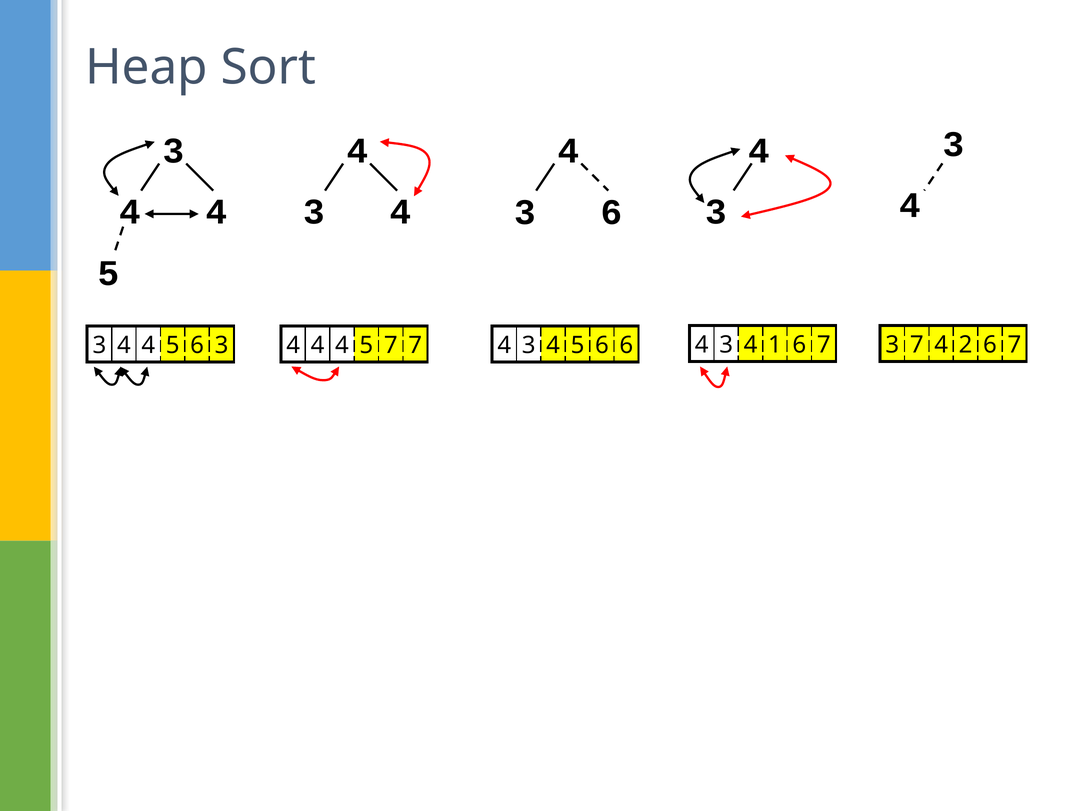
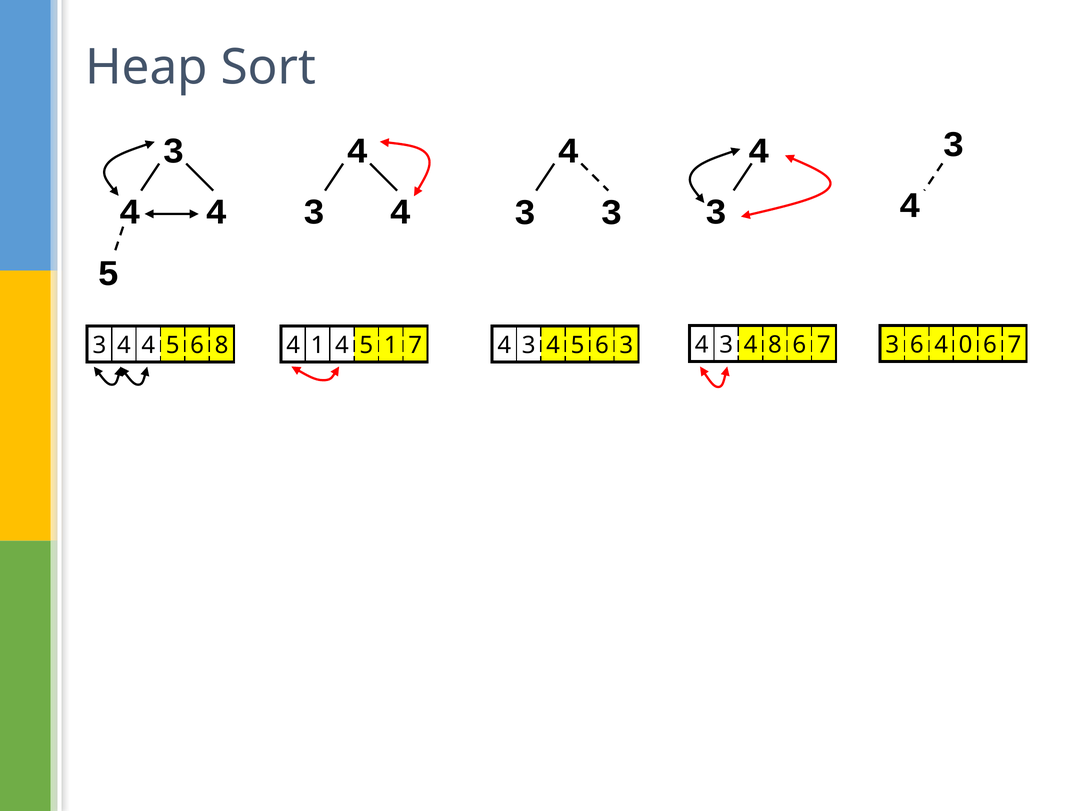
3 6: 6 -> 3
4 1: 1 -> 8
3 7: 7 -> 6
2: 2 -> 0
6 3: 3 -> 8
4 at (318, 345): 4 -> 1
5 7: 7 -> 1
6 6: 6 -> 3
